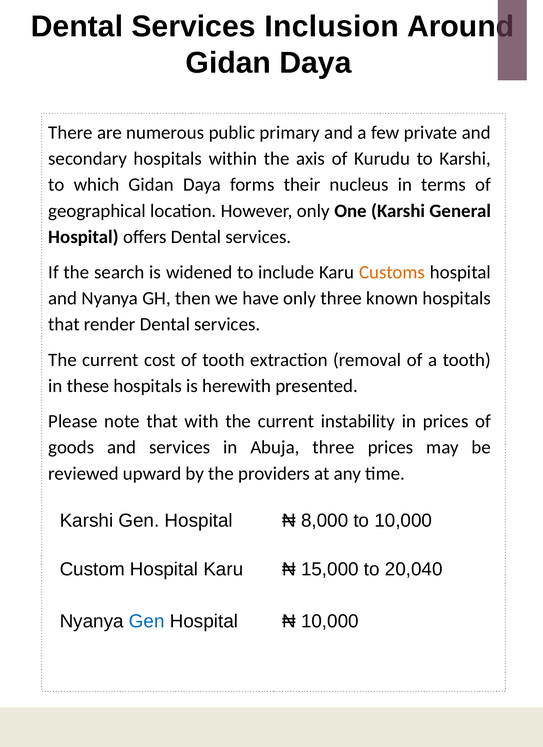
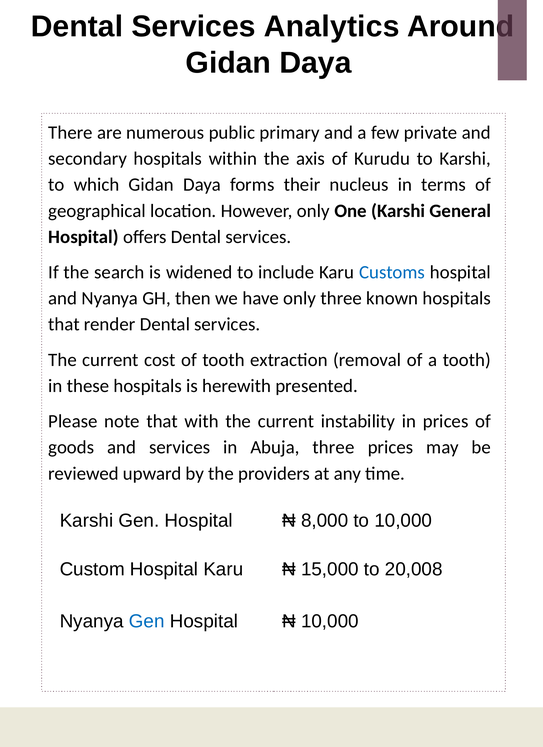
Inclusion: Inclusion -> Analytics
Customs colour: orange -> blue
20,040: 20,040 -> 20,008
